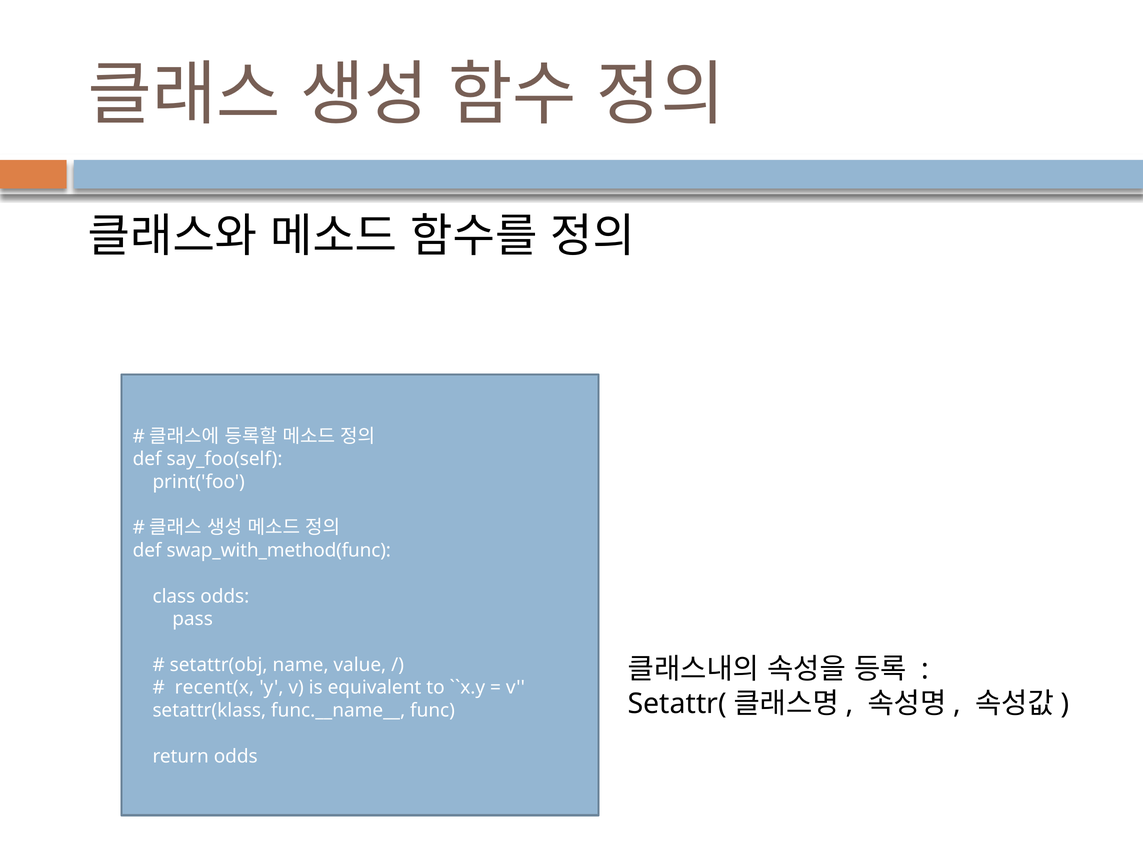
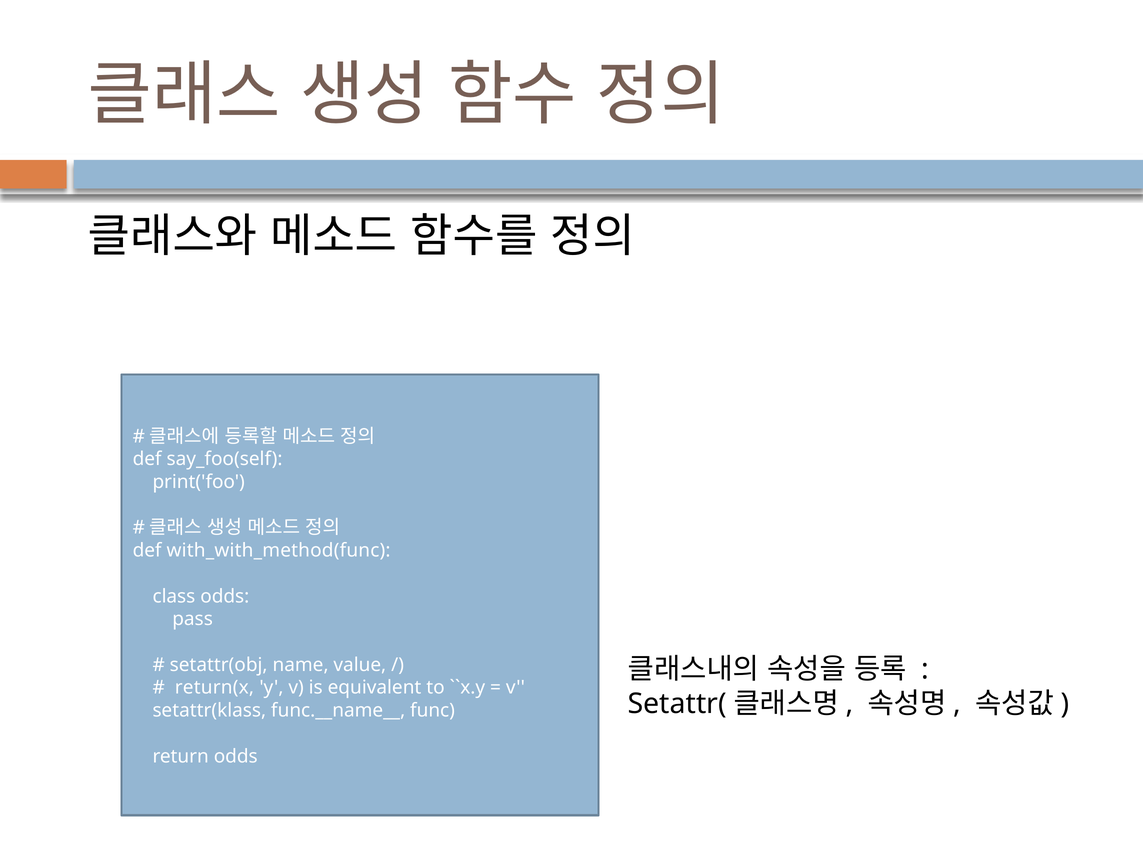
swap_with_method(func: swap_with_method(func -> with_with_method(func
recent(x: recent(x -> return(x
